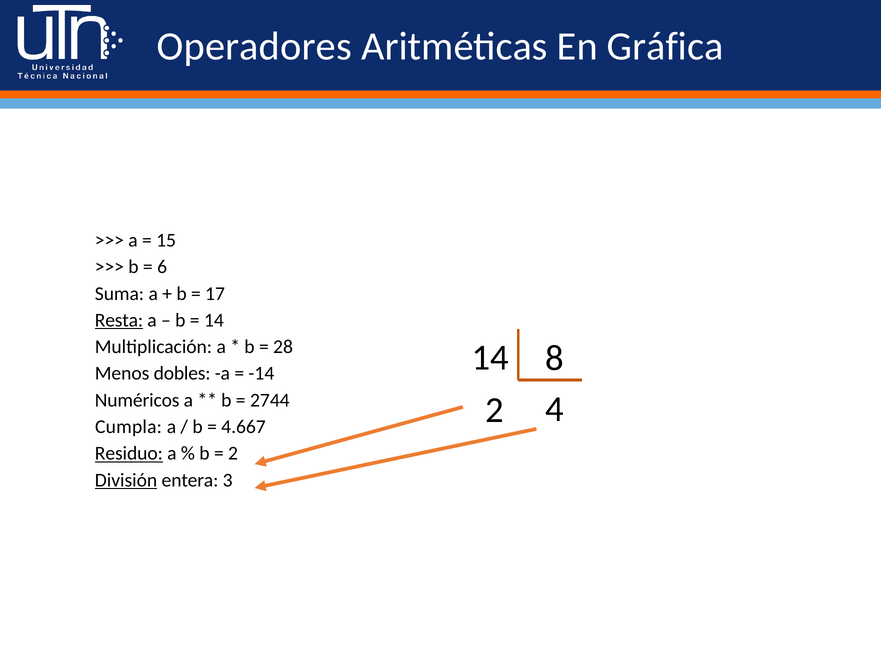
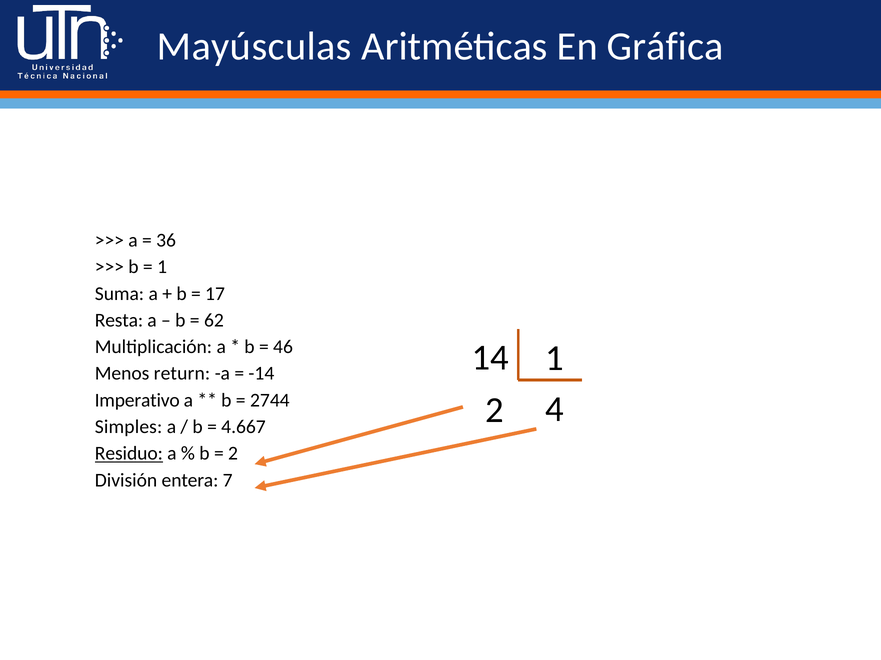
Operadores: Operadores -> Mayúsculas
15: 15 -> 36
6 at (162, 267): 6 -> 1
Resta underline: present -> none
14 at (214, 321): 14 -> 62
28: 28 -> 46
14 8: 8 -> 1
dobles: dobles -> return
Numéricos: Numéricos -> Imperativo
Cumpla: Cumpla -> Simples
División underline: present -> none
3: 3 -> 7
